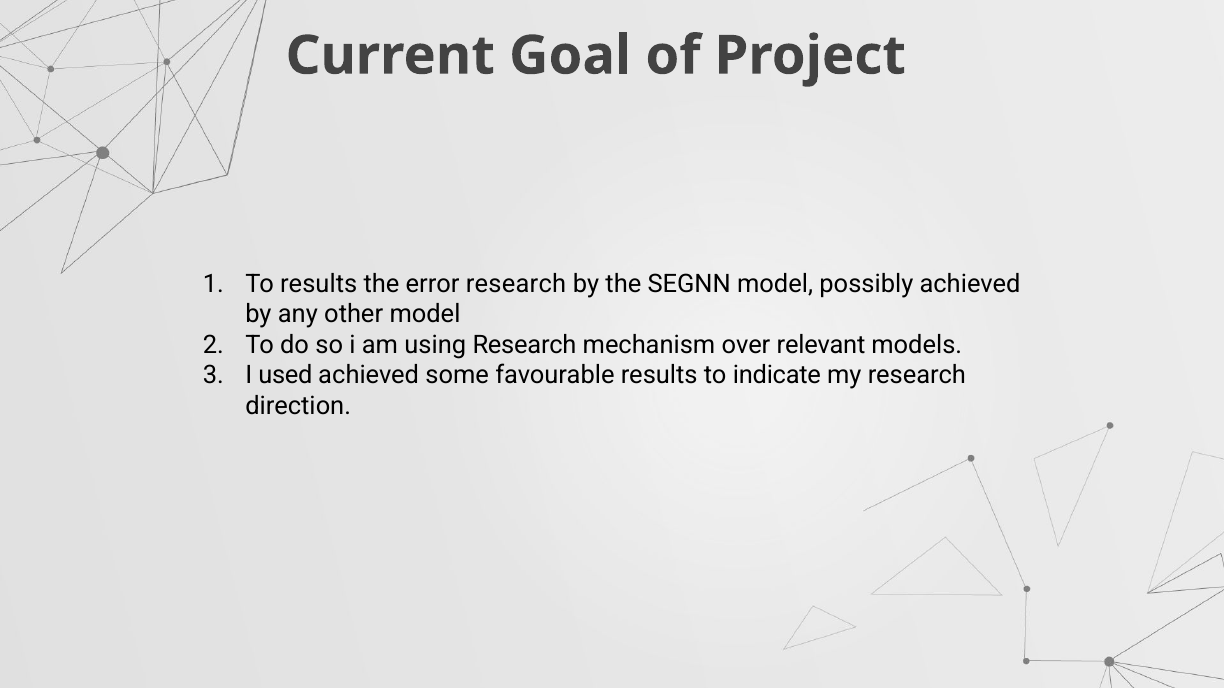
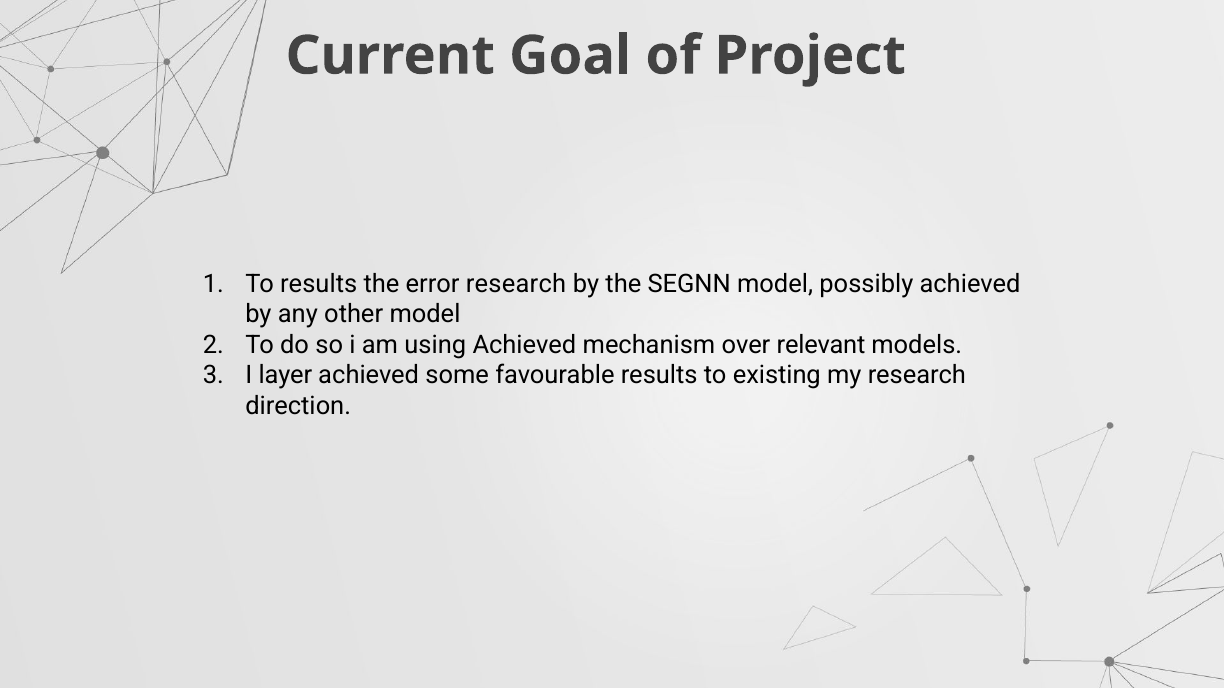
using Research: Research -> Achieved
used: used -> layer
indicate: indicate -> existing
